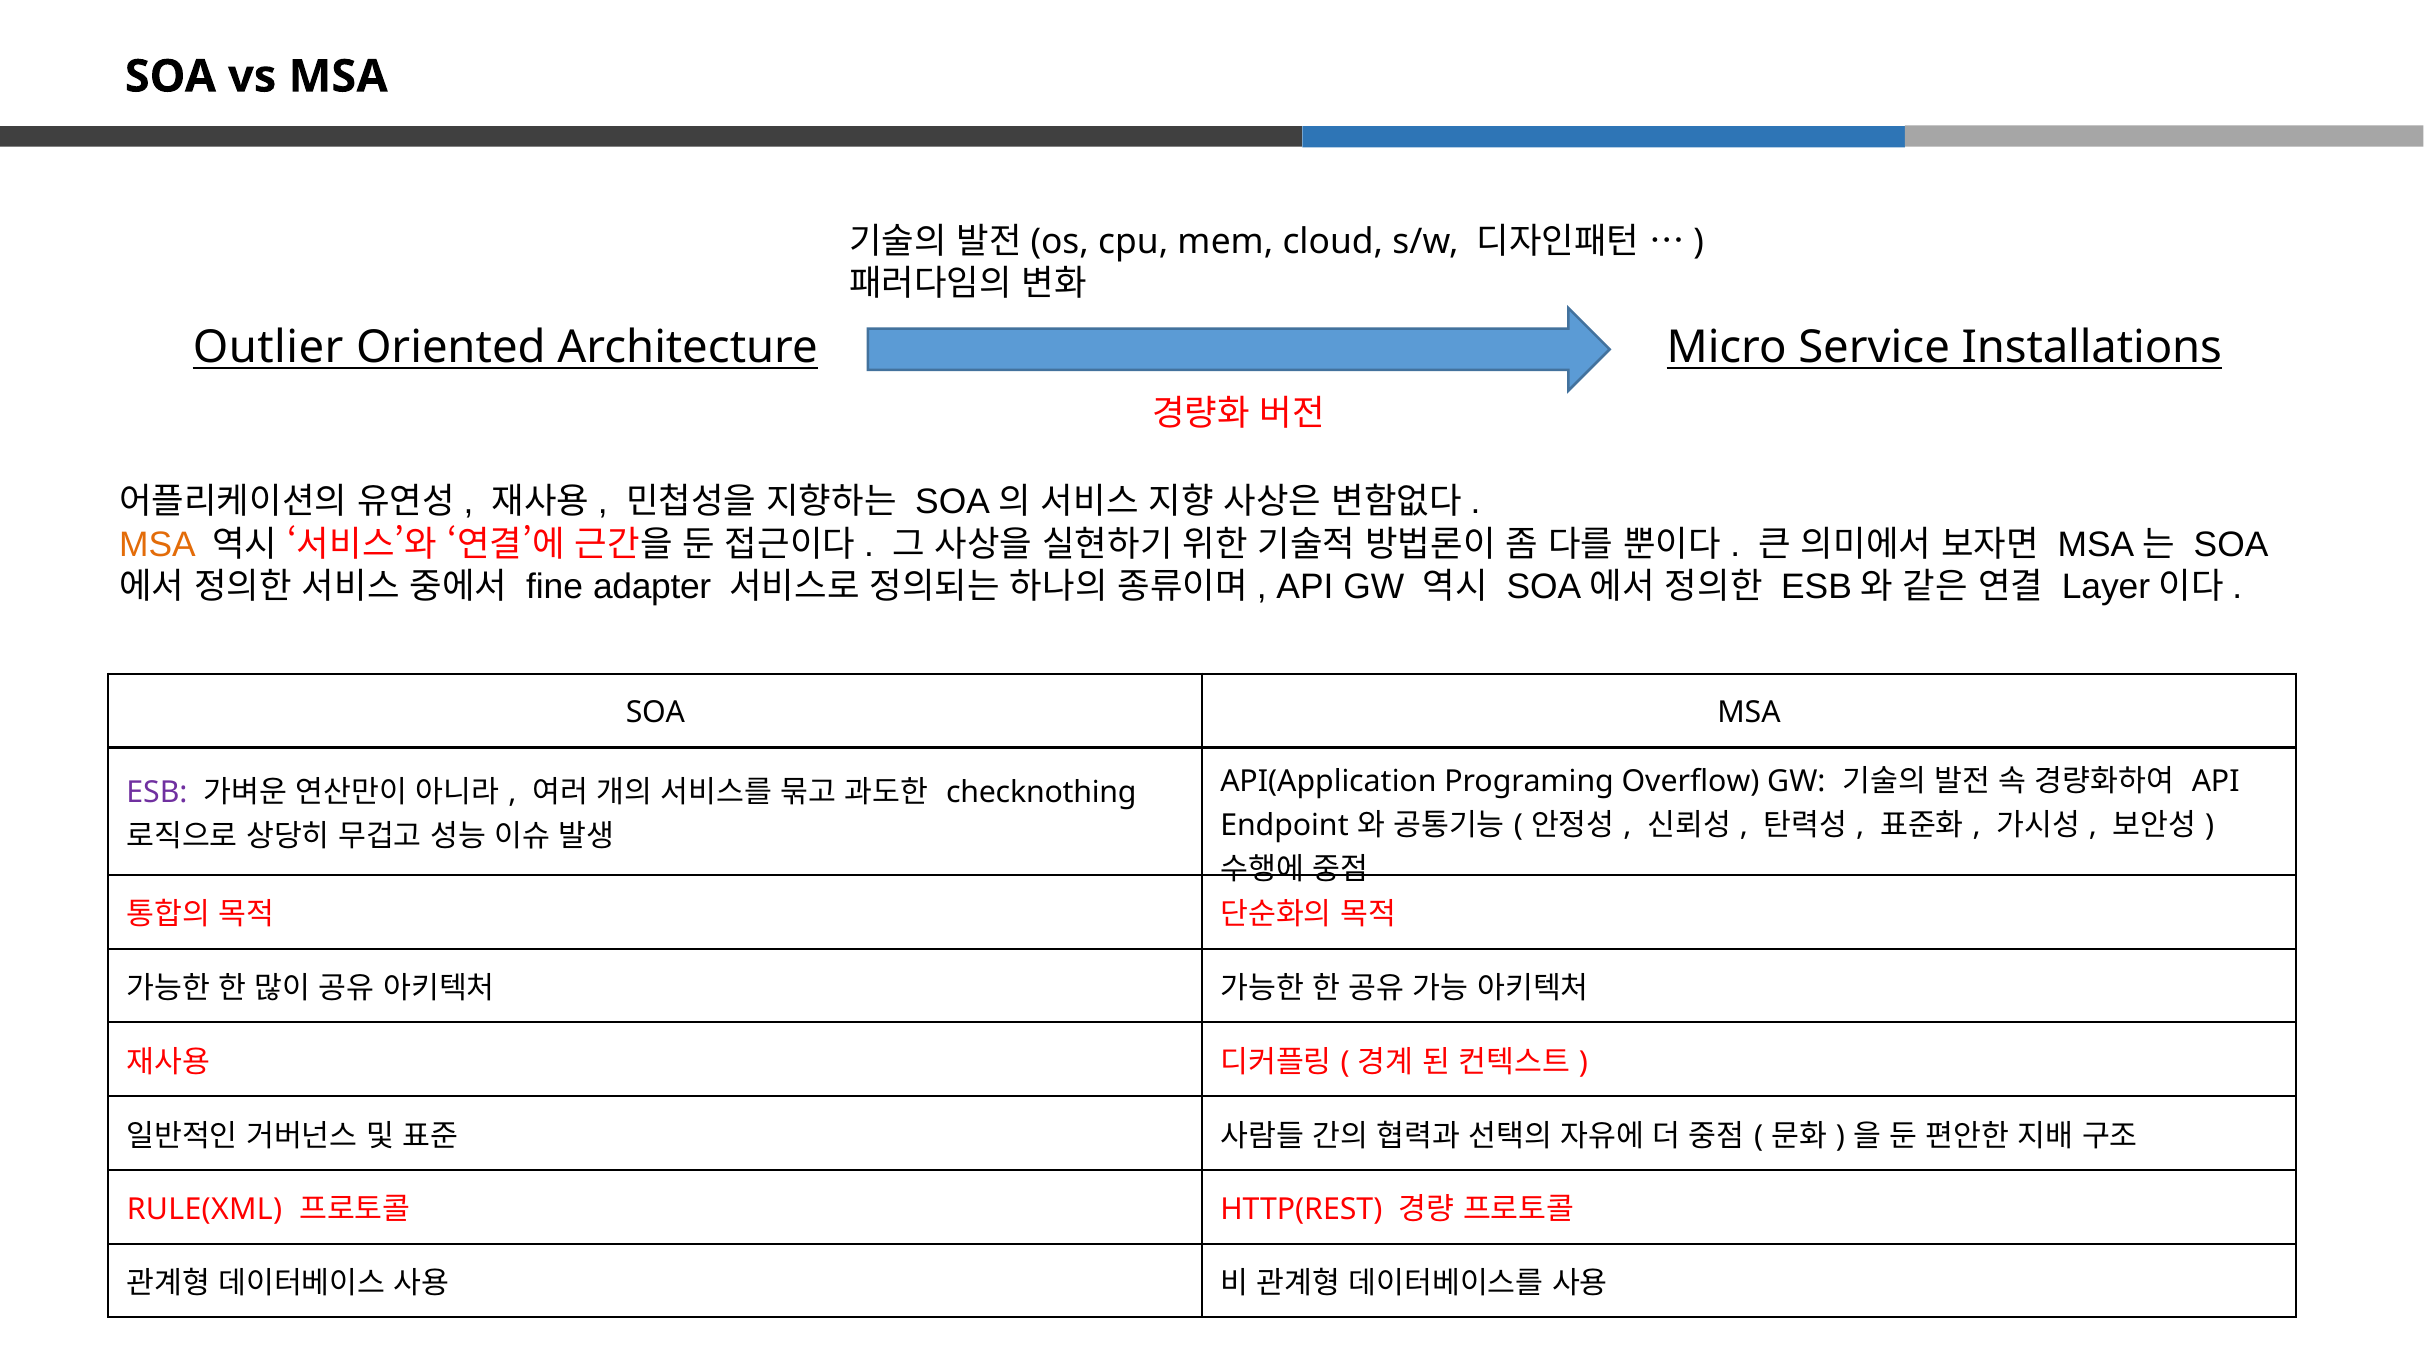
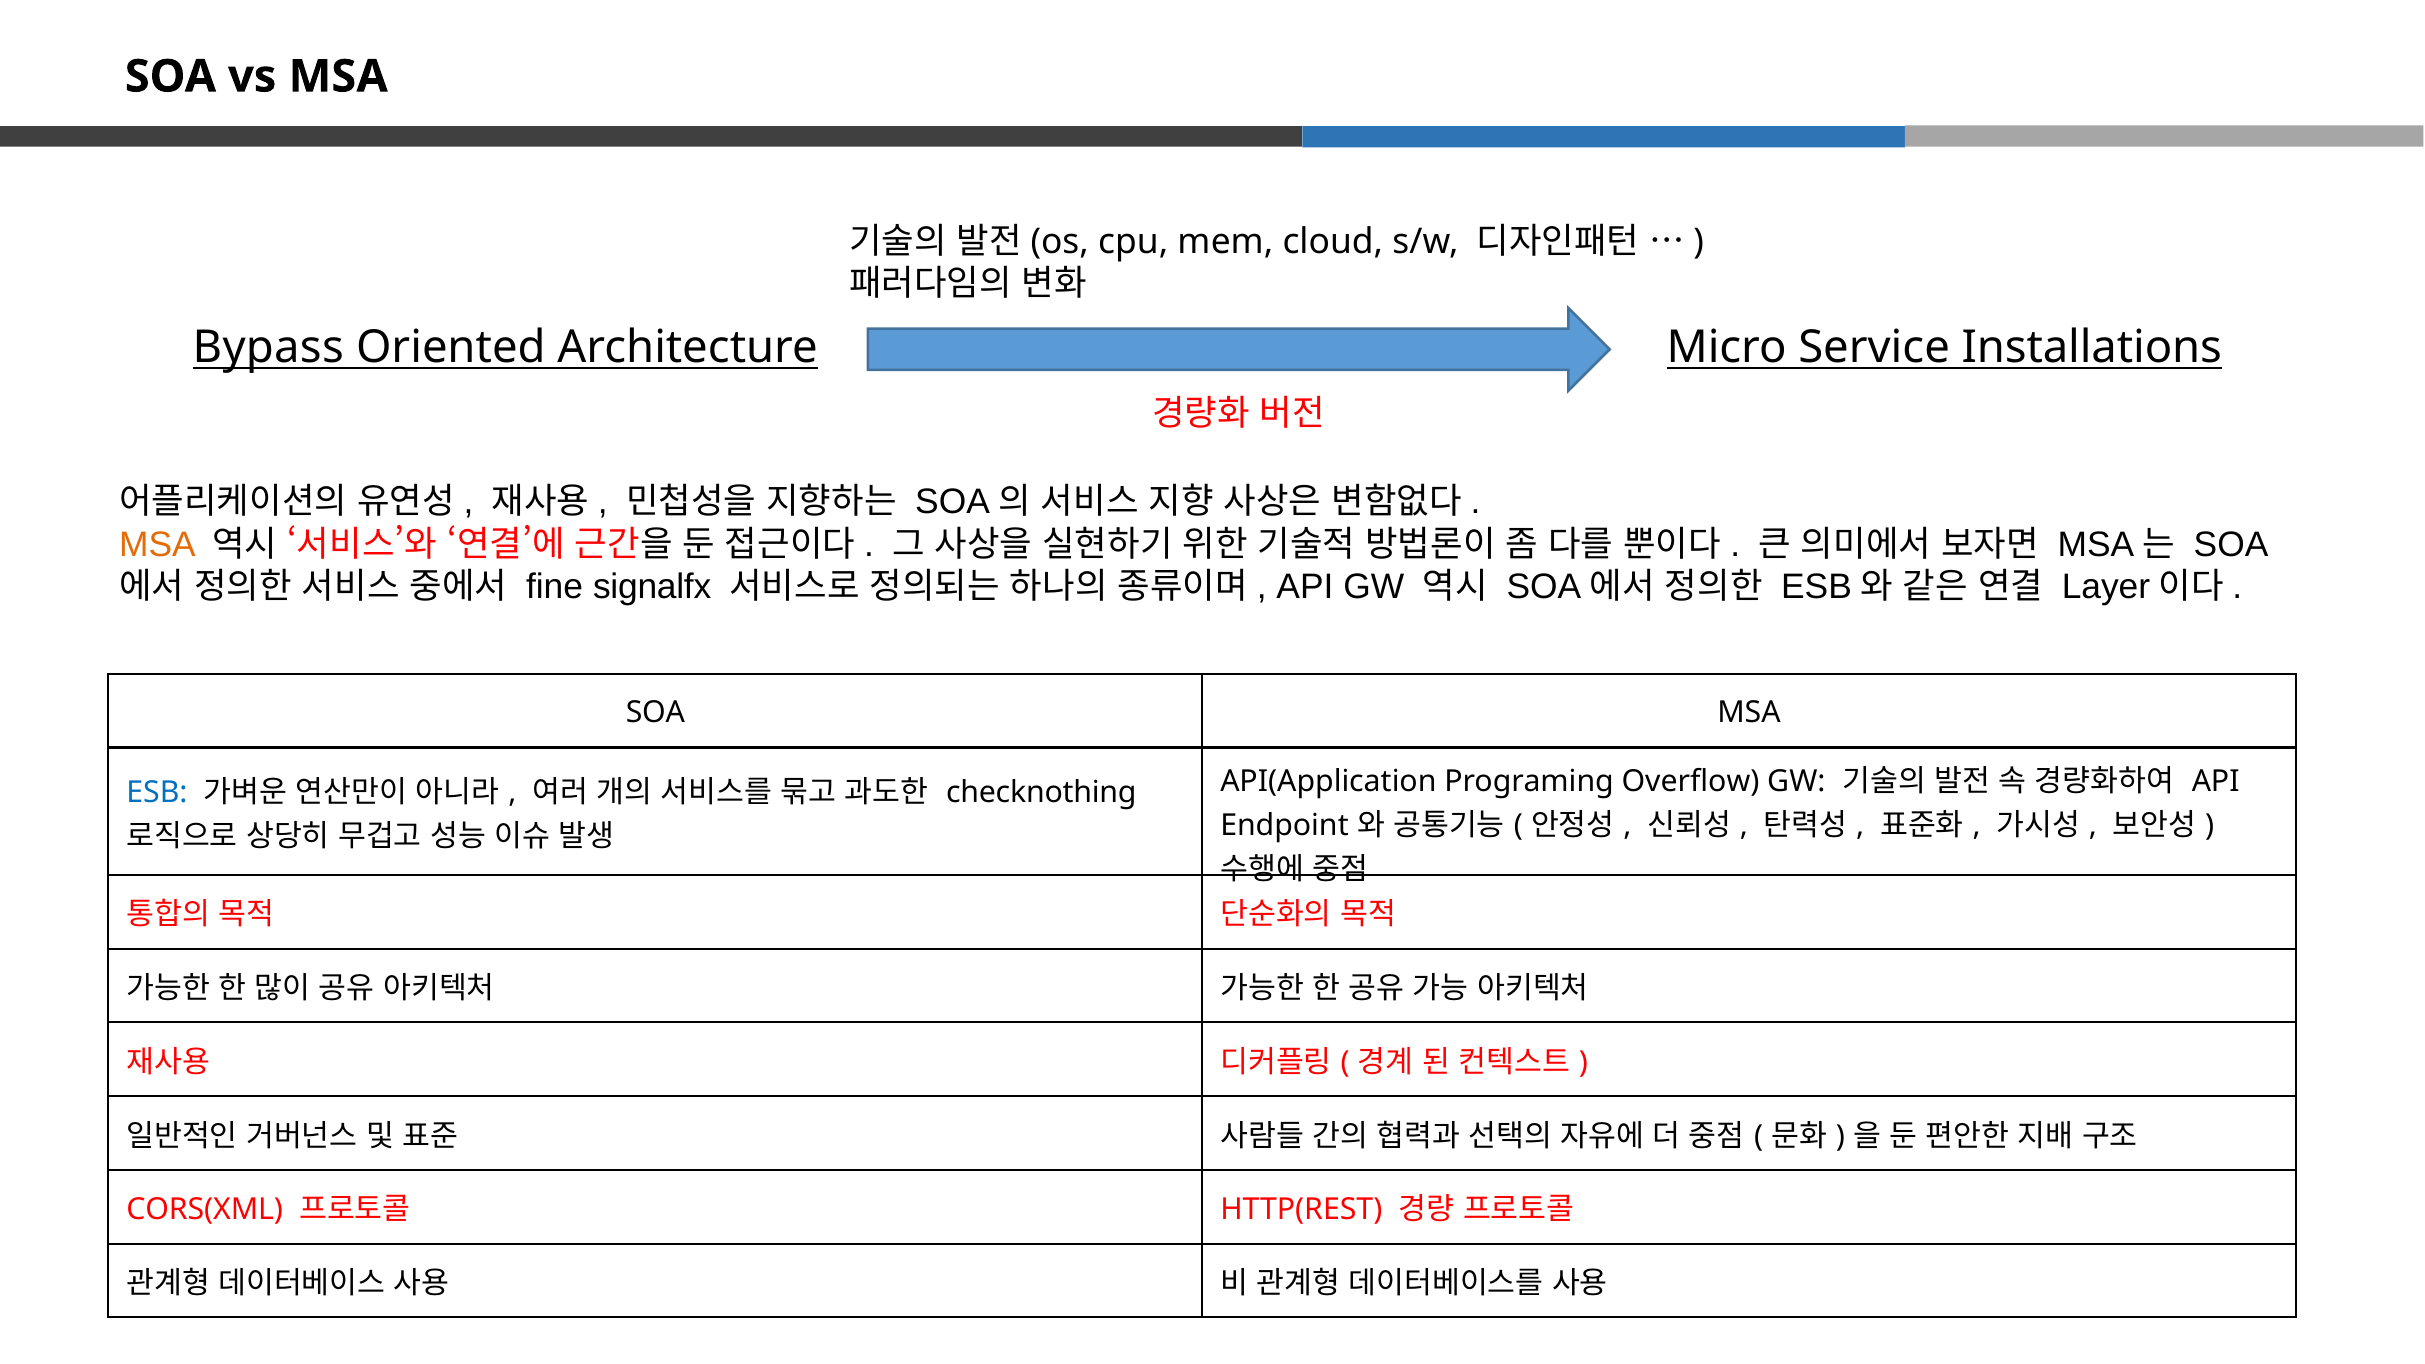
Outlier: Outlier -> Bypass
adapter: adapter -> signalfx
ESB colour: purple -> blue
RULE(XML: RULE(XML -> CORS(XML
